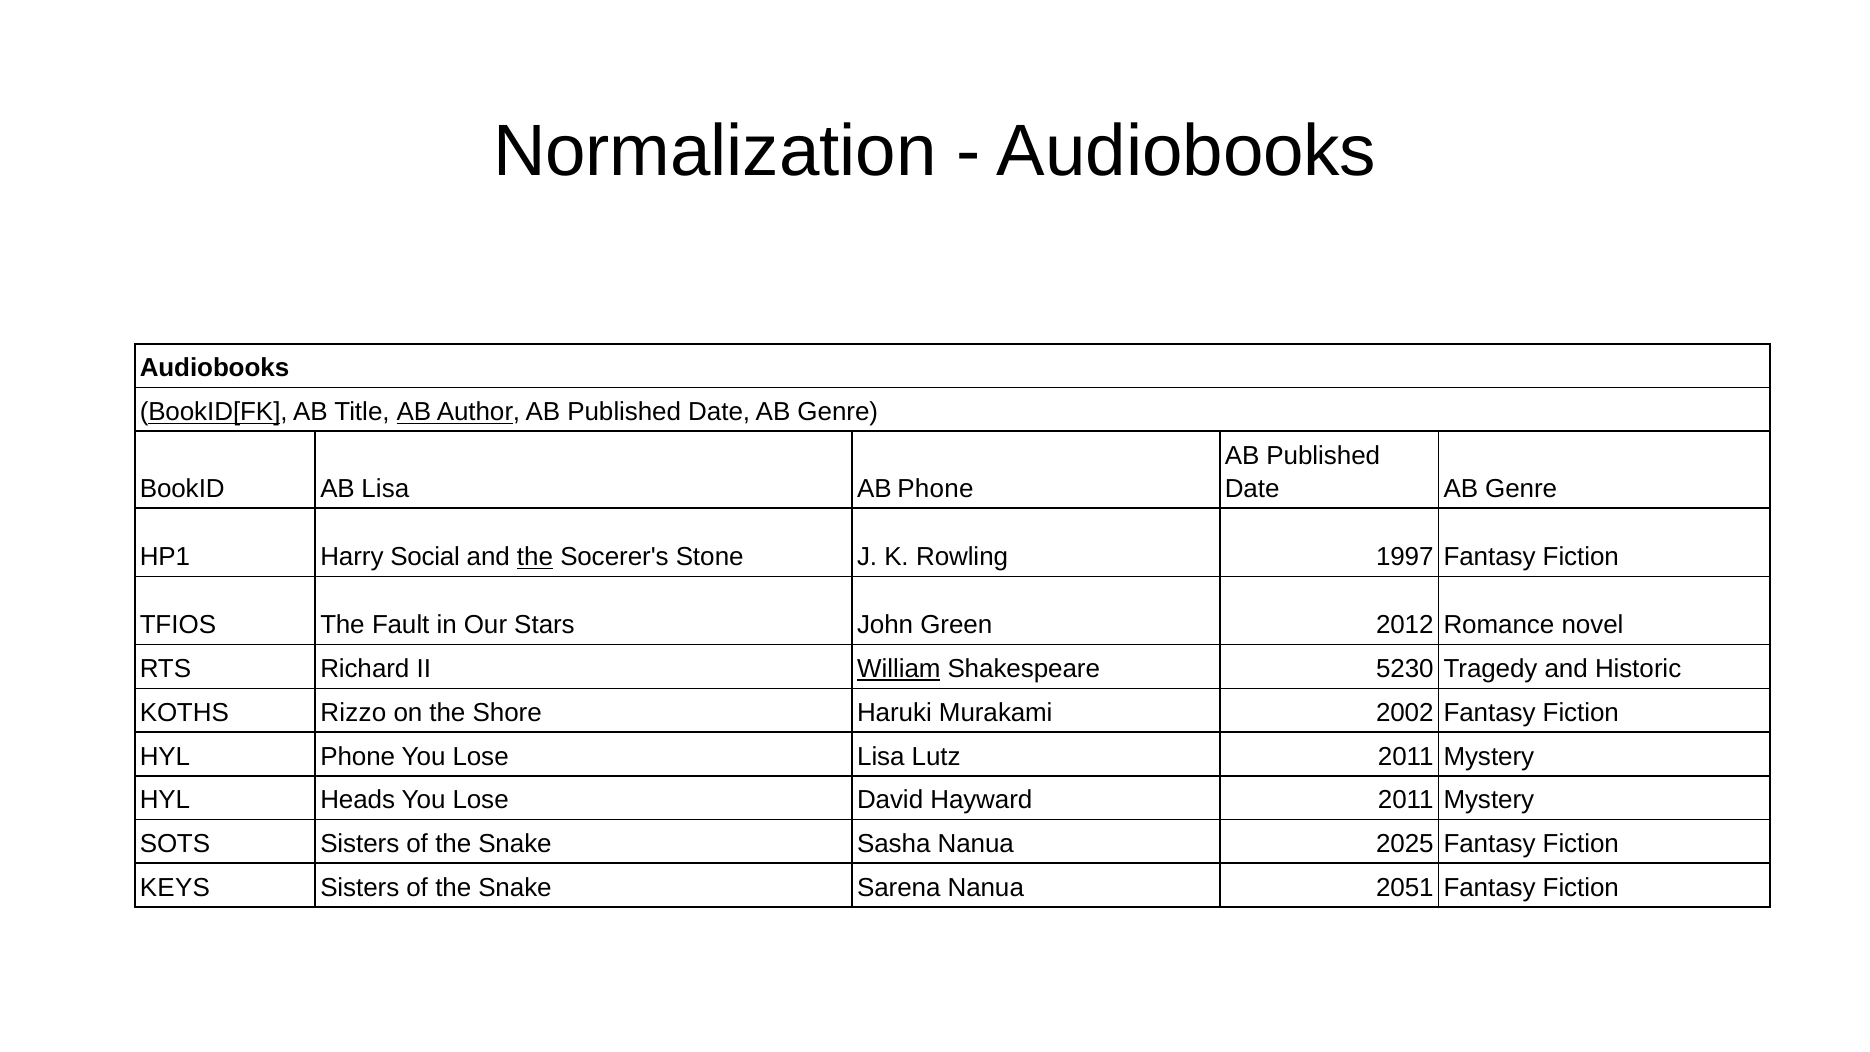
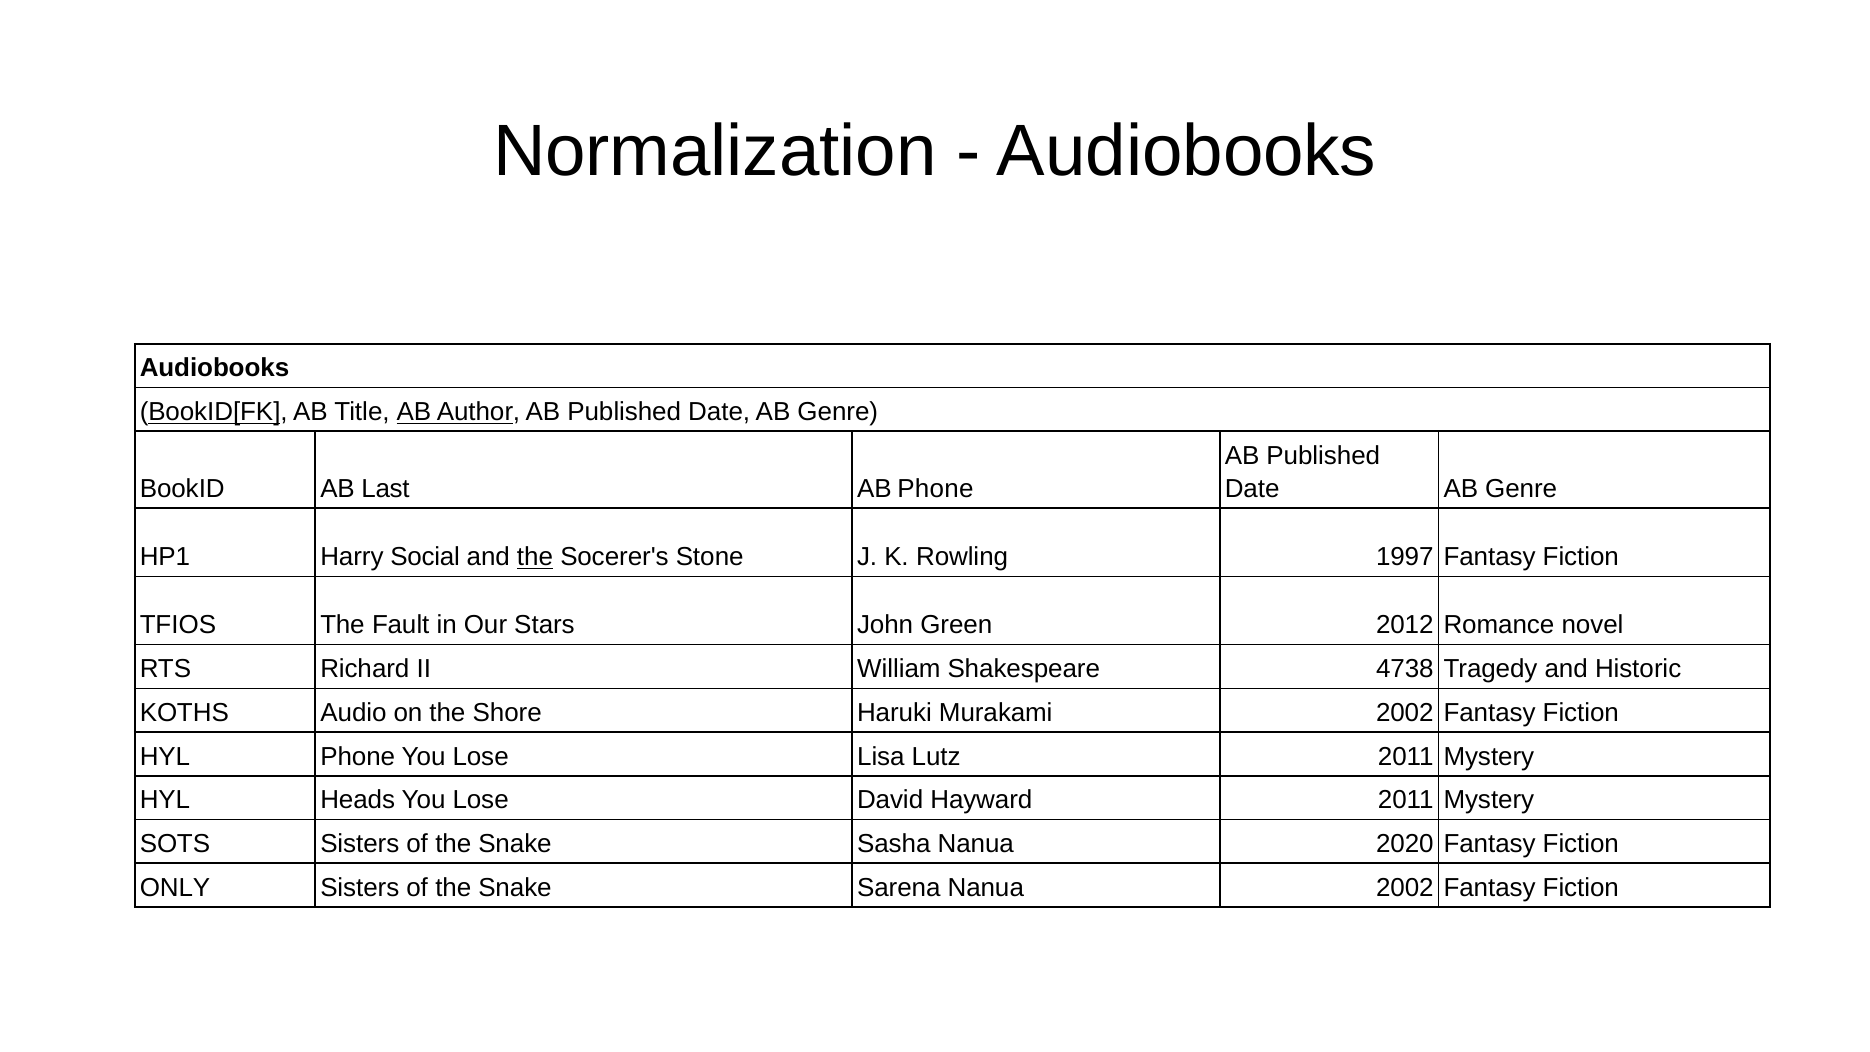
AB Lisa: Lisa -> Last
William underline: present -> none
5230: 5230 -> 4738
Rizzo: Rizzo -> Audio
2025: 2025 -> 2020
KEYS: KEYS -> ONLY
Nanua 2051: 2051 -> 2002
